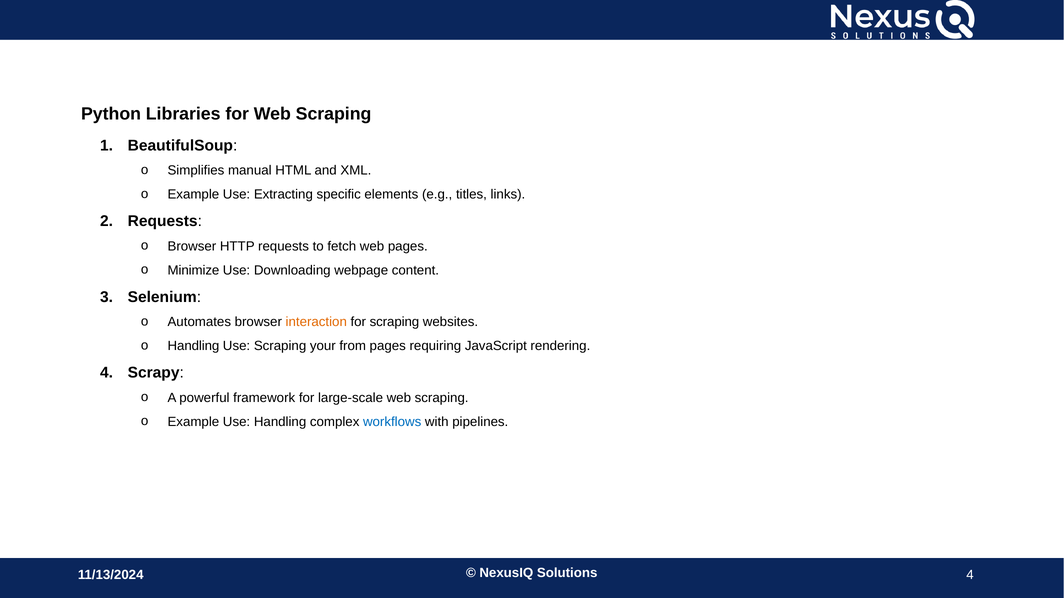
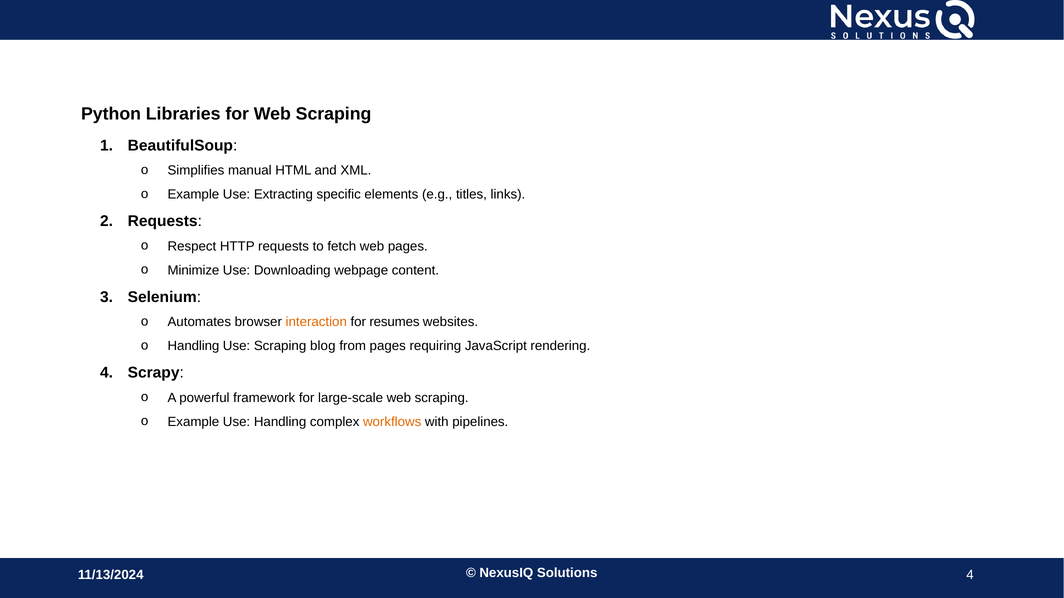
Browser at (192, 246): Browser -> Respect
for scraping: scraping -> resumes
your: your -> blog
workflows colour: blue -> orange
